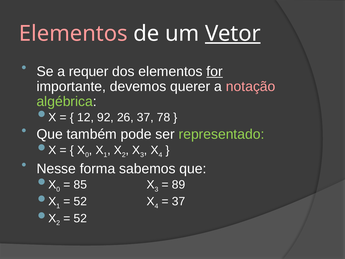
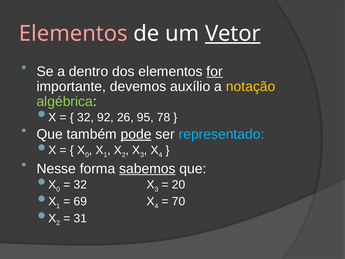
requer: requer -> dentro
querer: querer -> auxílio
notação colour: pink -> yellow
12 at (86, 117): 12 -> 32
26 37: 37 -> 95
pode underline: none -> present
representado colour: light green -> light blue
sabemos underline: none -> present
85 at (80, 185): 85 -> 32
89: 89 -> 20
52 at (80, 201): 52 -> 69
37 at (179, 201): 37 -> 70
52 at (80, 218): 52 -> 31
